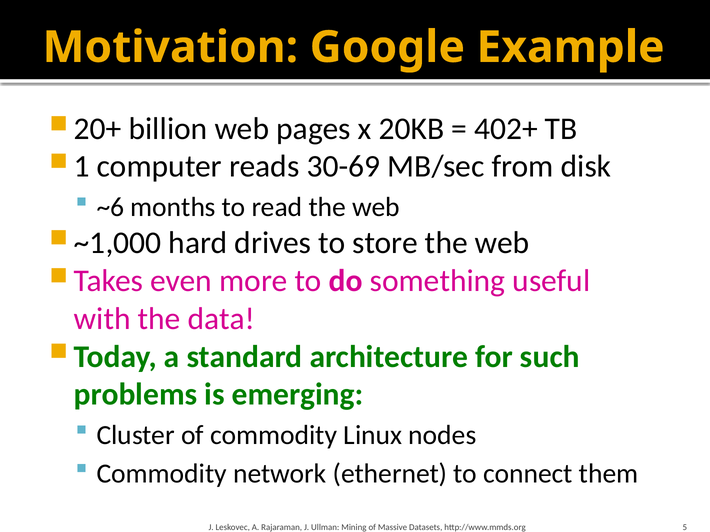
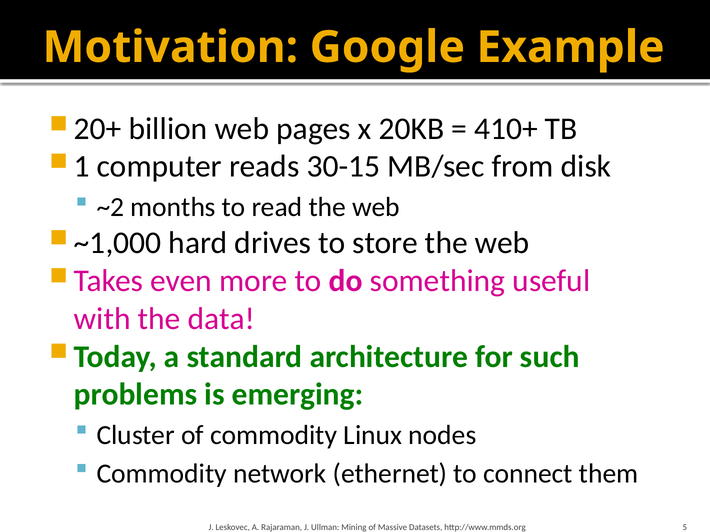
402+: 402+ -> 410+
30-69: 30-69 -> 30-15
~6: ~6 -> ~2
